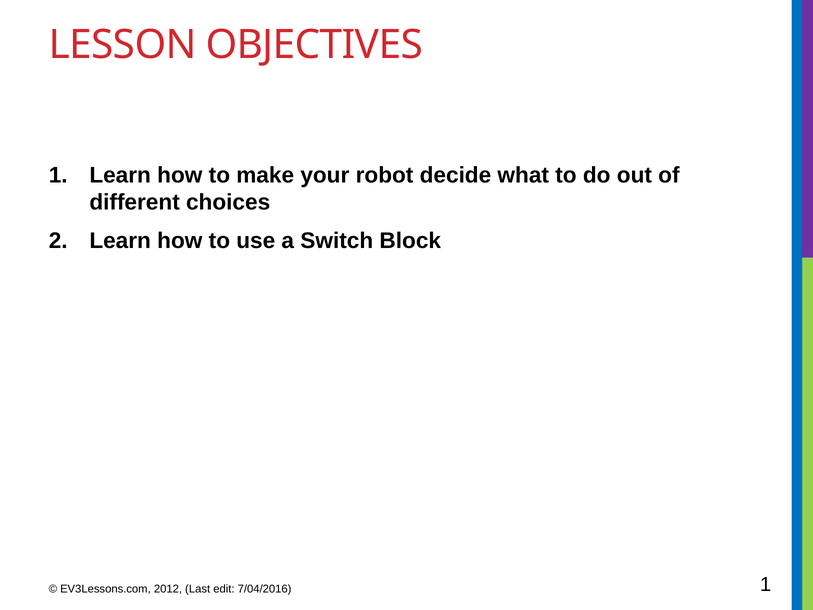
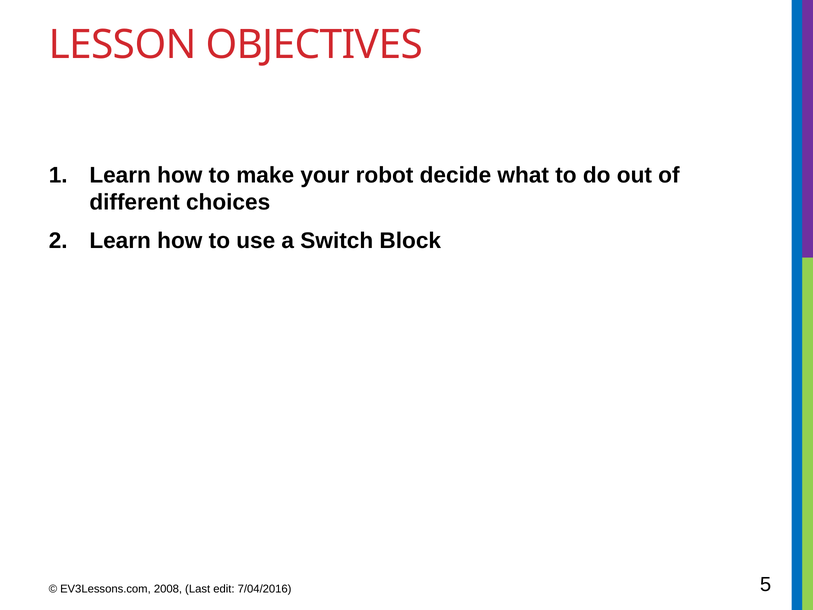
2012: 2012 -> 2008
7/04/2016 1: 1 -> 5
